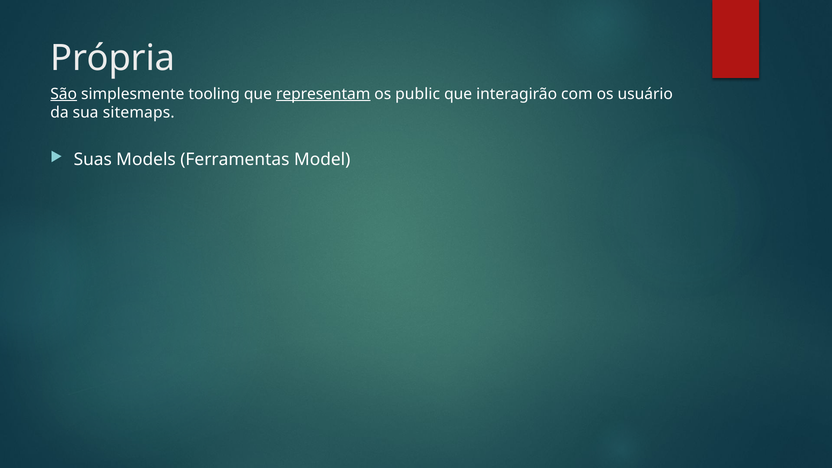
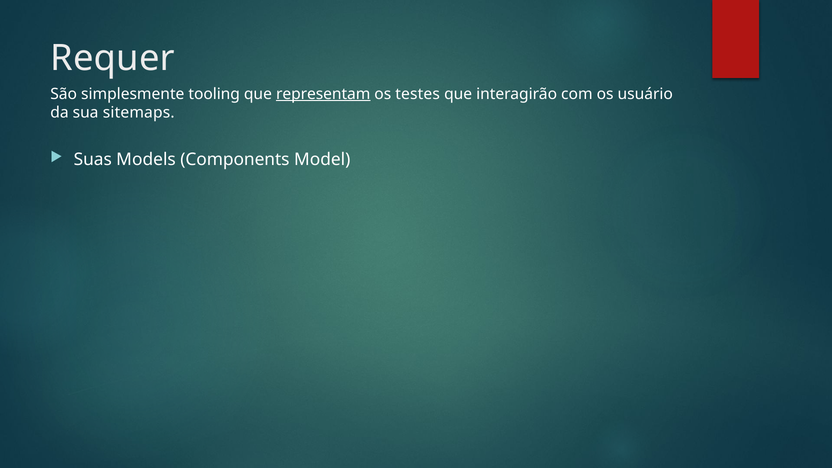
Própria: Própria -> Requer
São underline: present -> none
public: public -> testes
Ferramentas: Ferramentas -> Components
